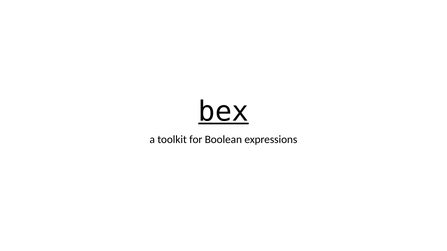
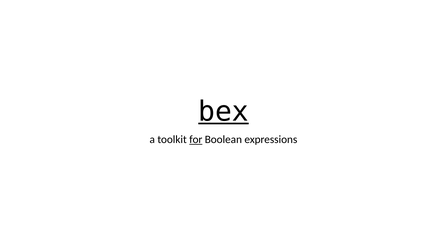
for underline: none -> present
